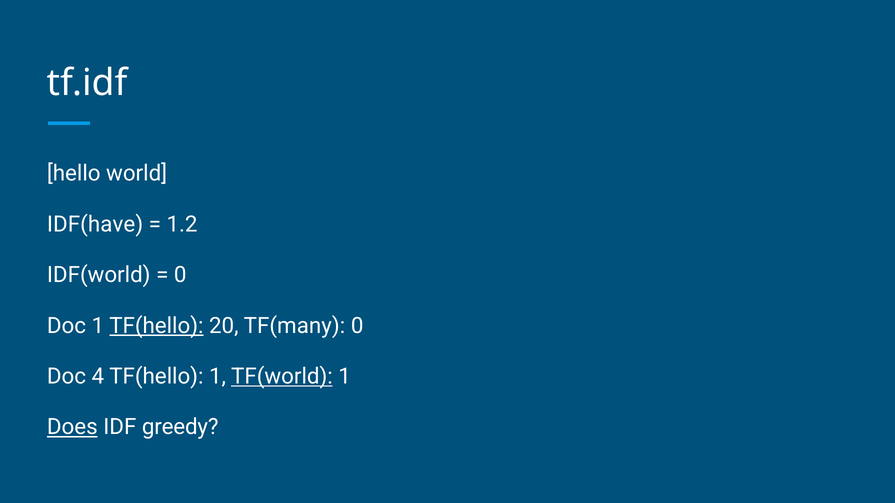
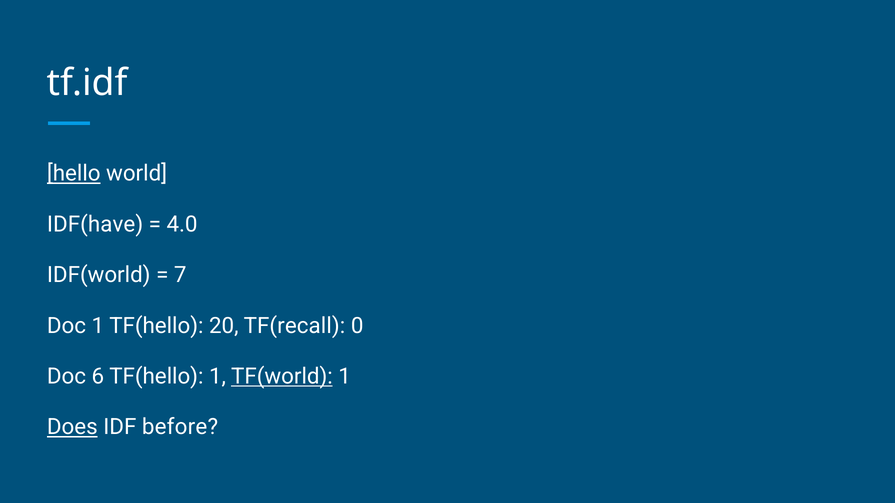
hello underline: none -> present
1.2: 1.2 -> 4.0
0 at (180, 275): 0 -> 7
TF(hello at (156, 326) underline: present -> none
TF(many: TF(many -> TF(recall
4: 4 -> 6
greedy: greedy -> before
